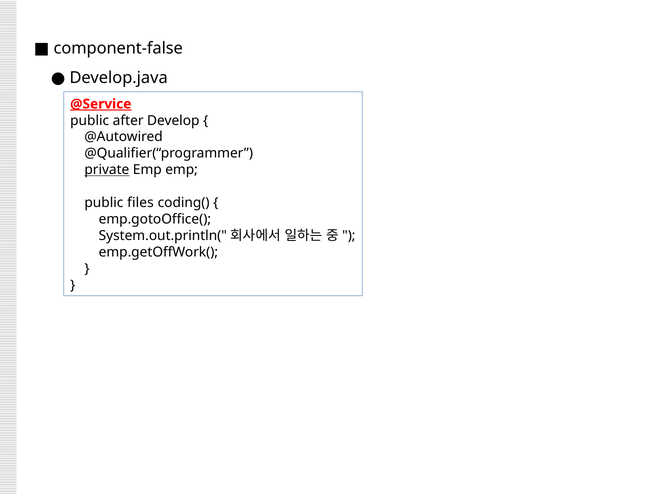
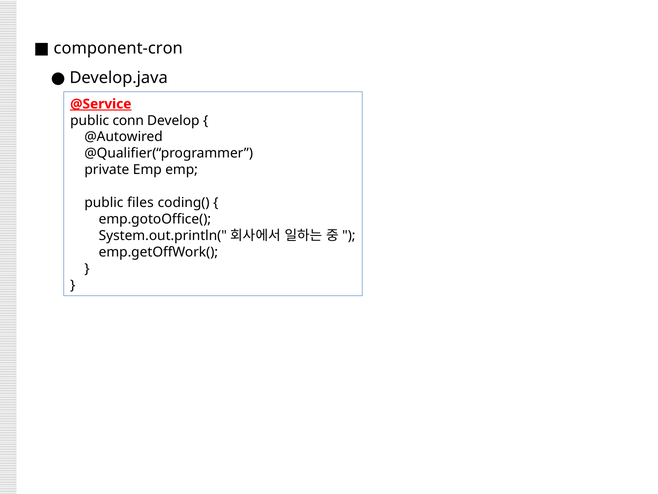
component-false: component-false -> component-cron
after: after -> conn
private underline: present -> none
